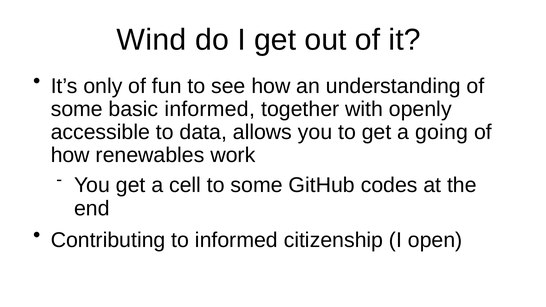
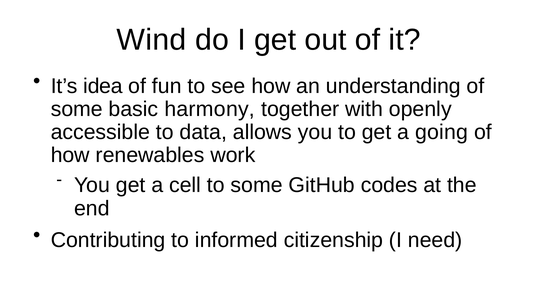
only: only -> idea
basic informed: informed -> harmony
open: open -> need
